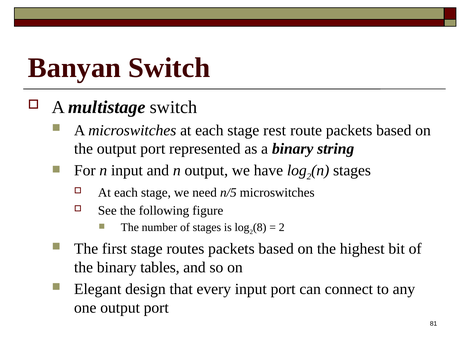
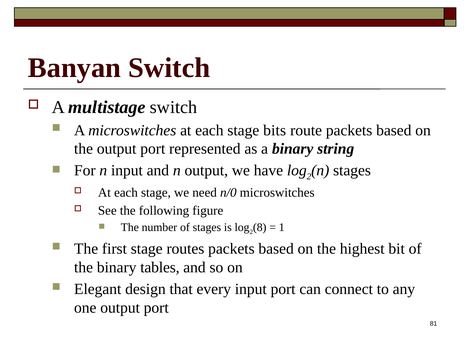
rest: rest -> bits
n/5: n/5 -> n/0
2 at (282, 228): 2 -> 1
